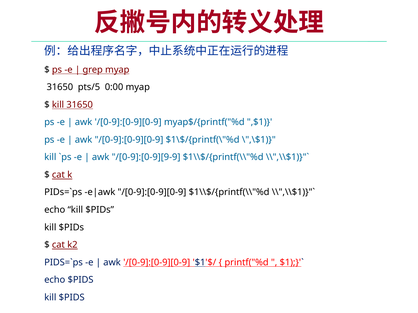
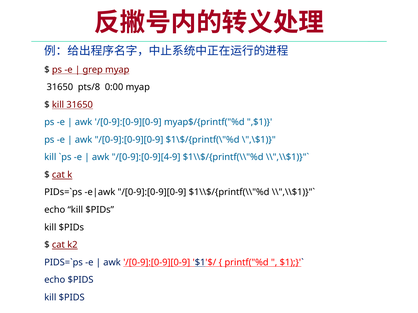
pts/5: pts/5 -> pts/8
/[0-9]:[0-9][9-9: /[0-9]:[0-9][9-9 -> /[0-9]:[0-9][4-9
